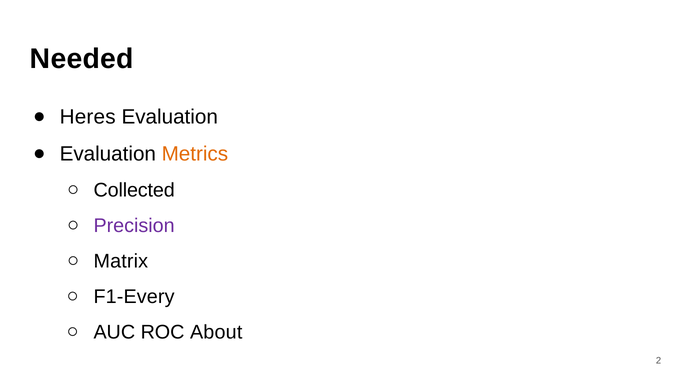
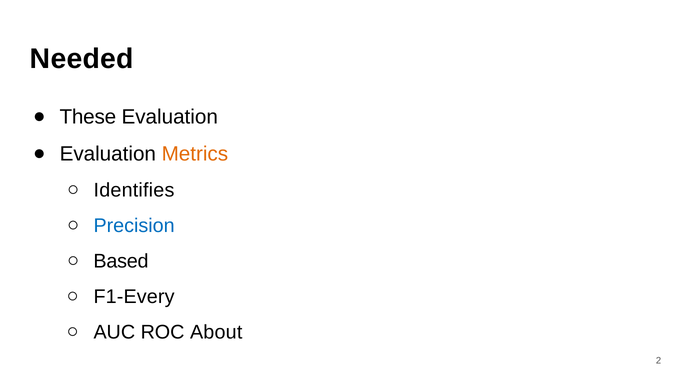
Heres: Heres -> These
Collected: Collected -> Identifies
Precision colour: purple -> blue
Matrix: Matrix -> Based
